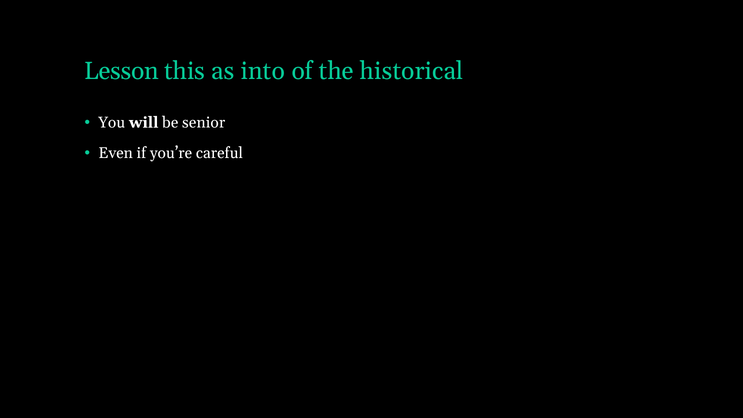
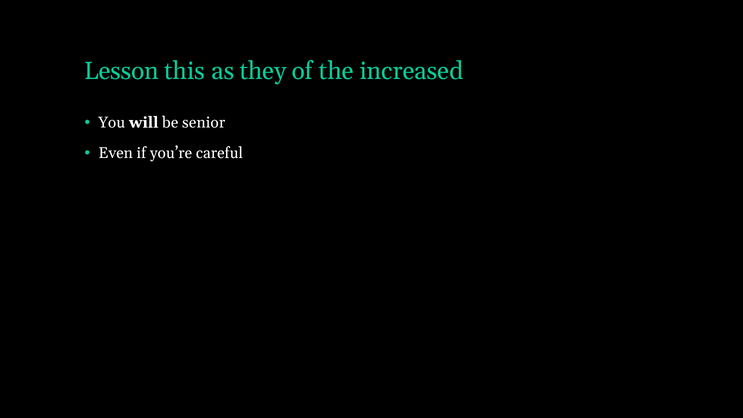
into: into -> they
historical: historical -> increased
